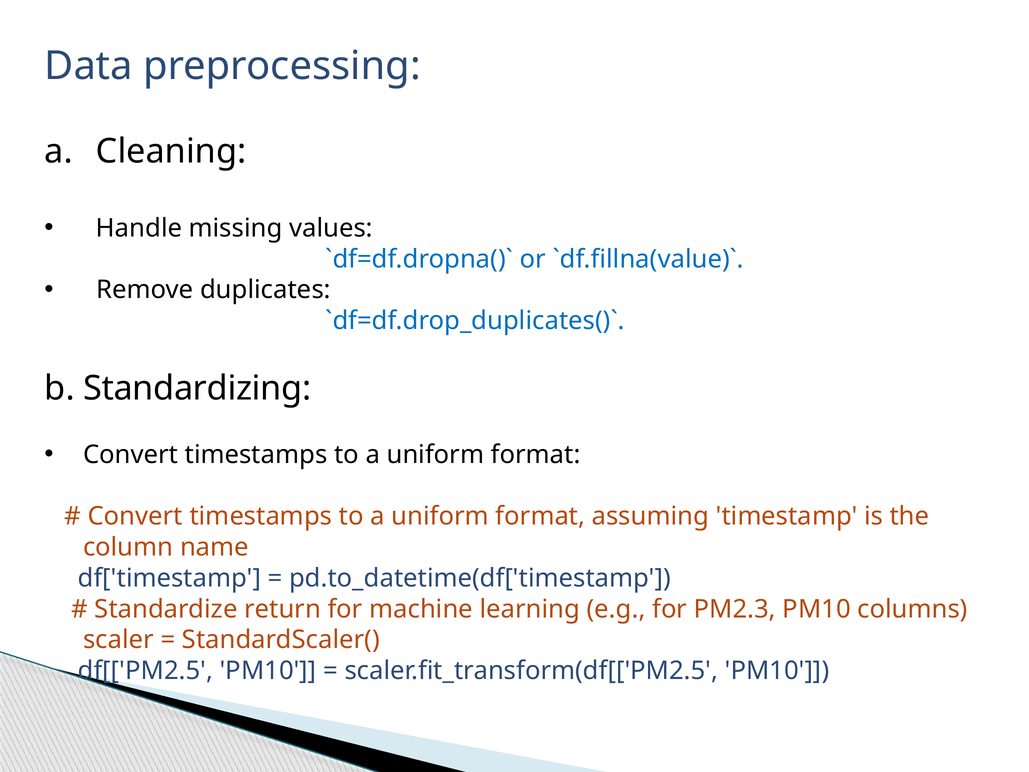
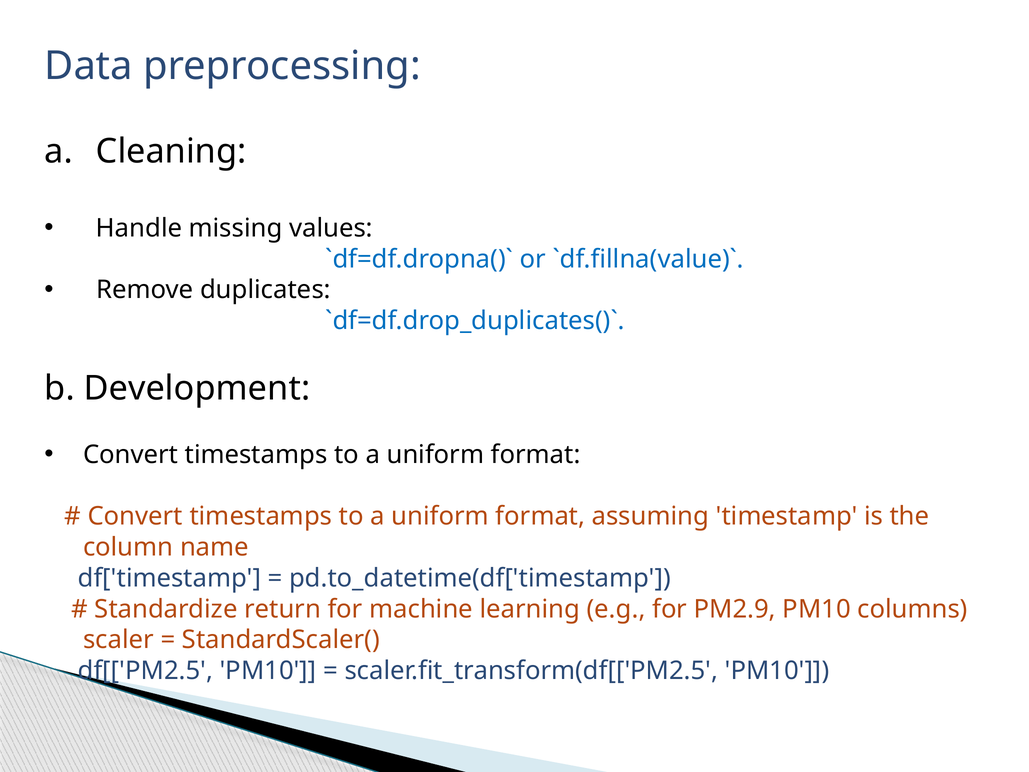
Standardizing: Standardizing -> Development
PM2.3: PM2.3 -> PM2.9
